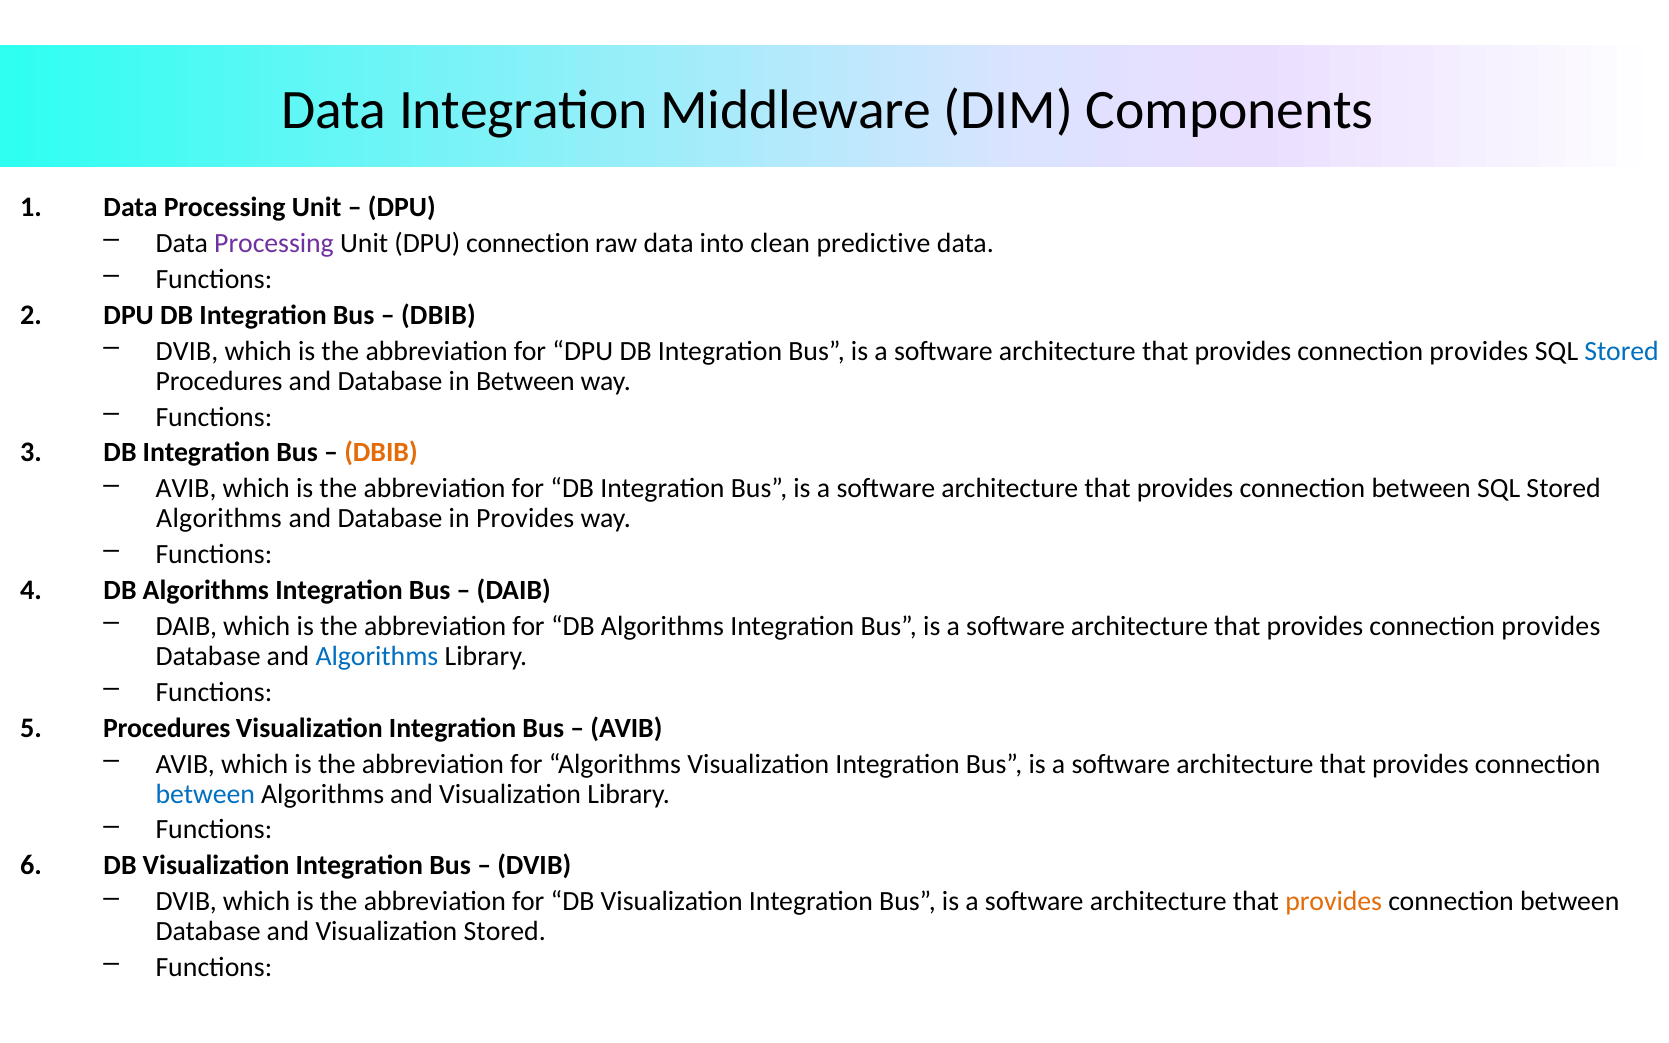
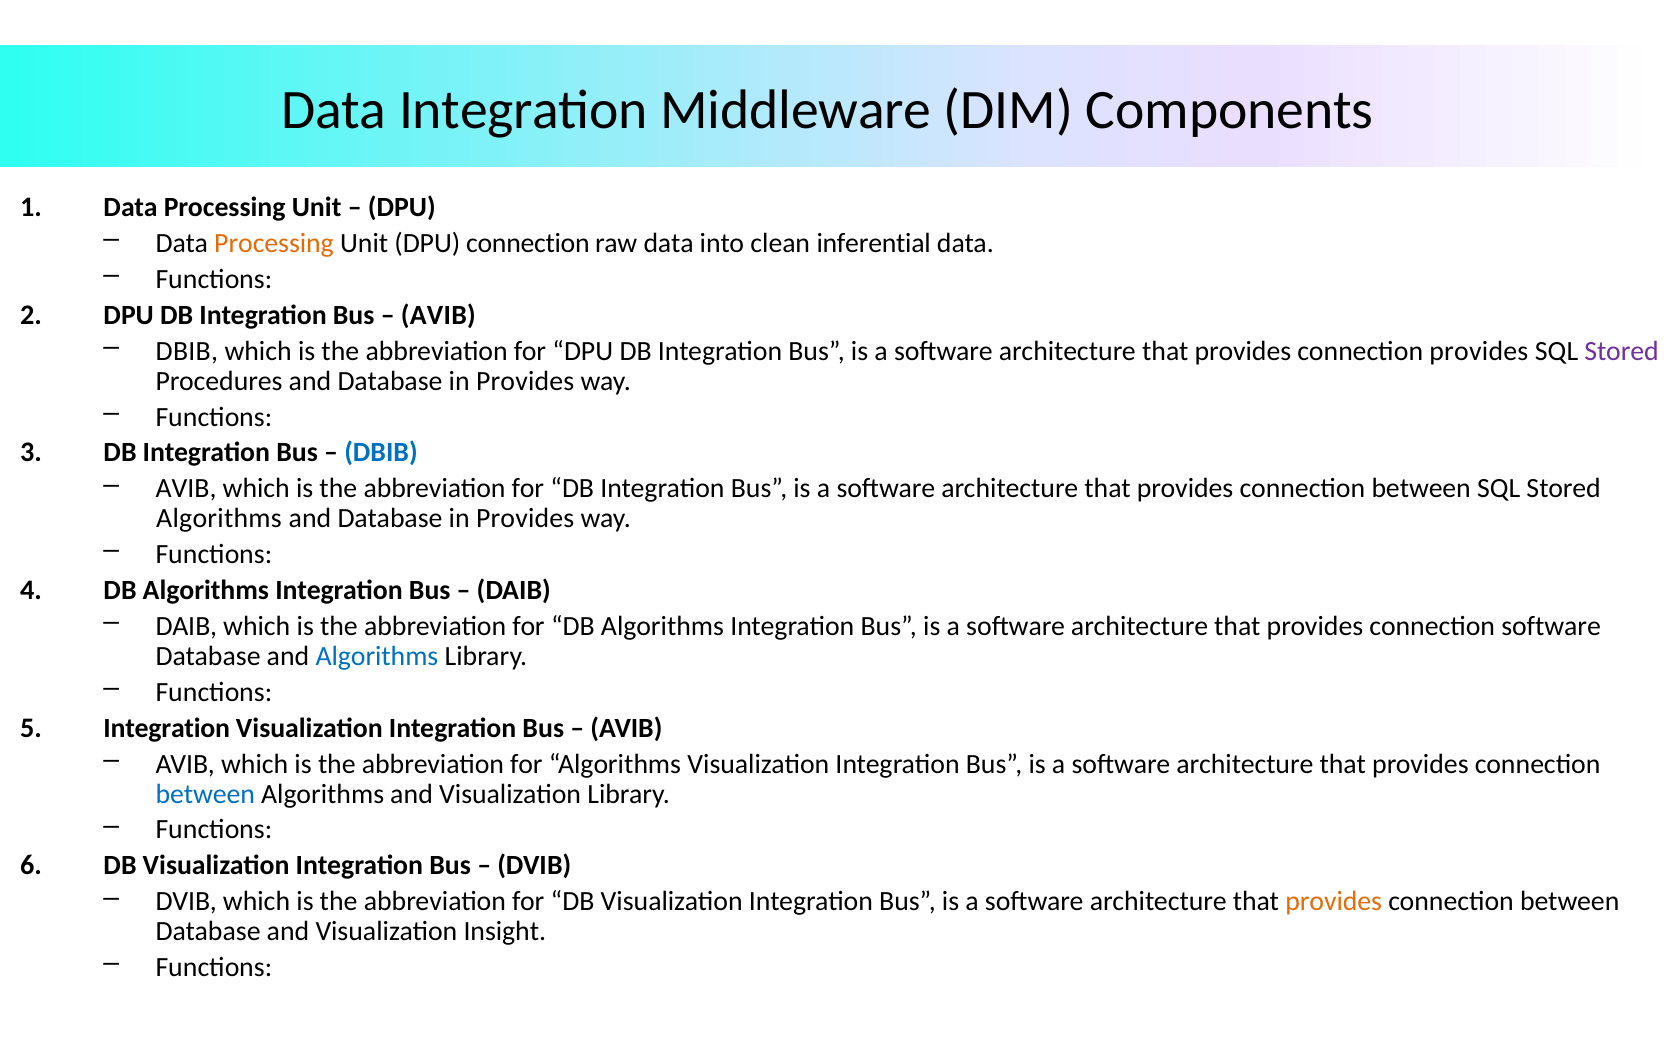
Processing at (274, 243) colour: purple -> orange
predictive: predictive -> inferential
DBIB at (438, 315): DBIB -> AVIB
DVIB at (187, 351): DVIB -> DBIB
Stored at (1622, 351) colour: blue -> purple
Between at (525, 381): Between -> Provides
DBIB at (381, 453) colour: orange -> blue
provides at (1551, 626): provides -> software
Procedures at (167, 728): Procedures -> Integration
Visualization Stored: Stored -> Insight
